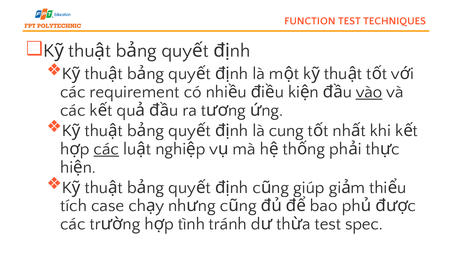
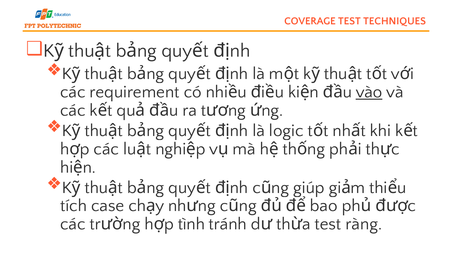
FUNCTION: FUNCTION -> COVERAGE
cung: cung -> logic
các at (106, 149) underline: present -> none
spec: spec -> ràng
